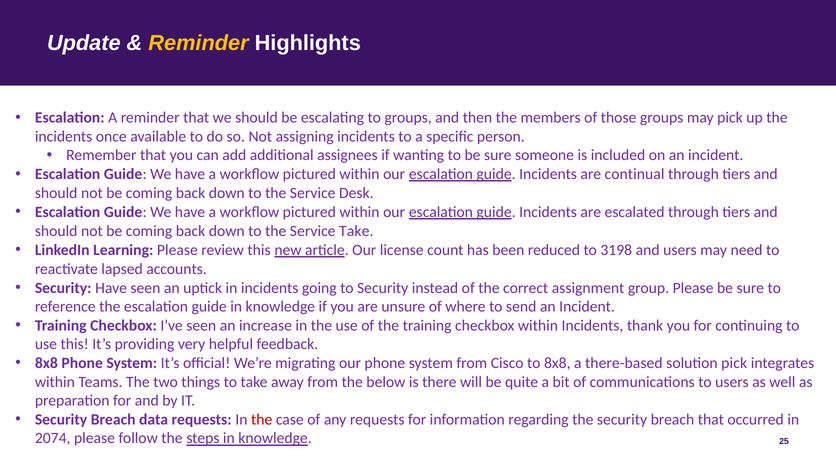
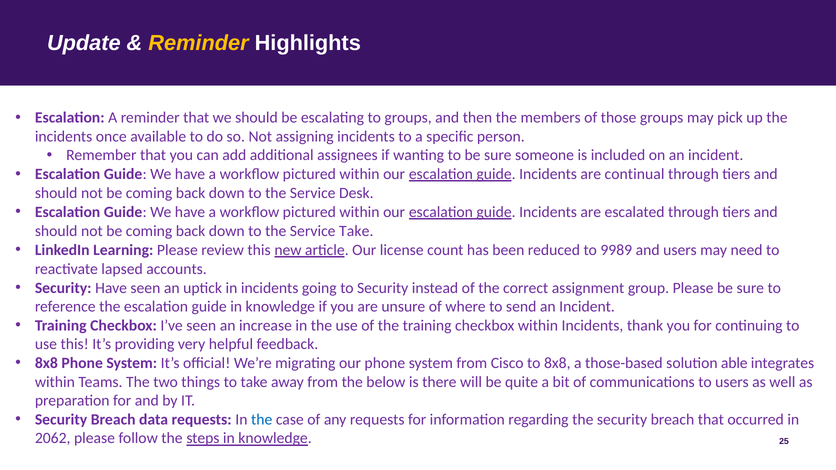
3198: 3198 -> 9989
there-based: there-based -> those-based
solution pick: pick -> able
the at (262, 420) colour: red -> blue
2074: 2074 -> 2062
